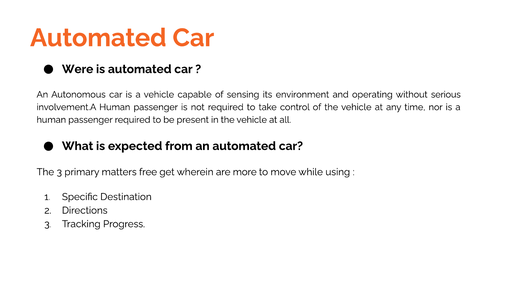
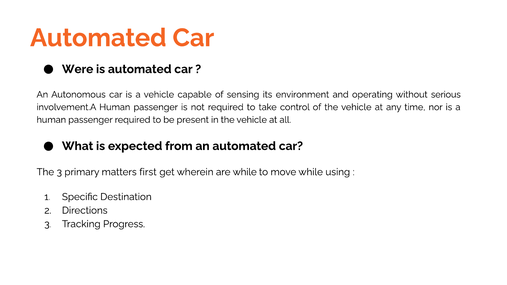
free: free -> first
are more: more -> while
